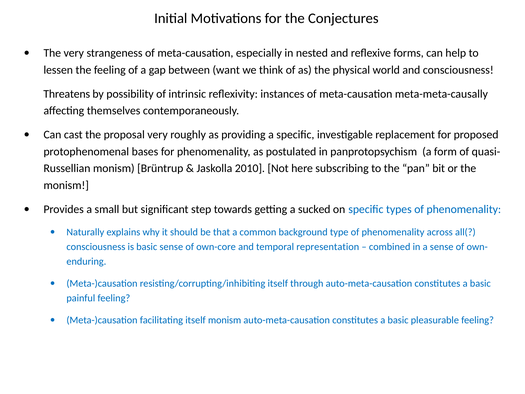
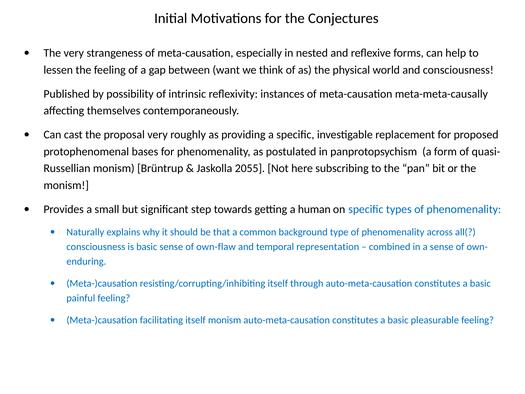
Threatens: Threatens -> Published
2010: 2010 -> 2055
sucked: sucked -> human
own-core: own-core -> own-flaw
